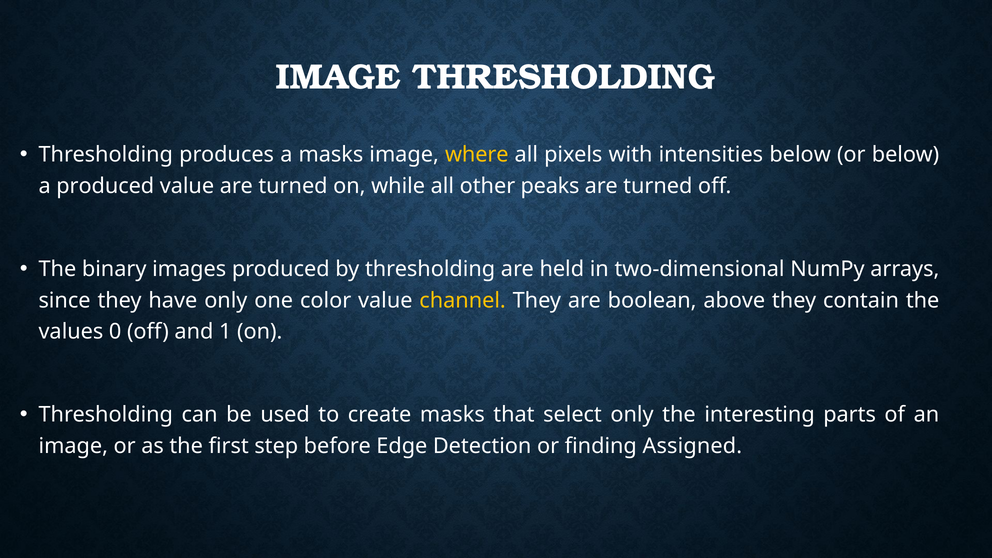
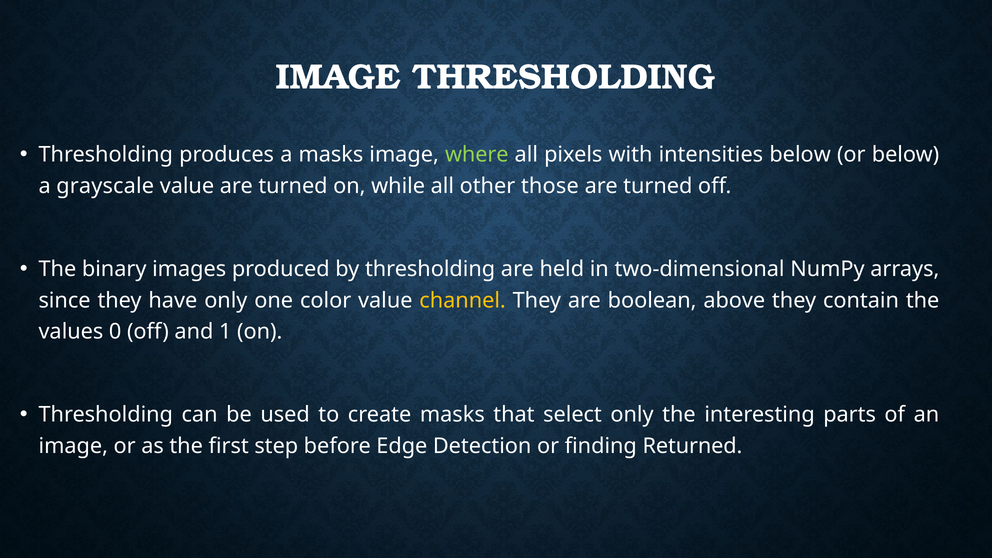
where colour: yellow -> light green
a produced: produced -> grayscale
peaks: peaks -> those
Assigned: Assigned -> Returned
